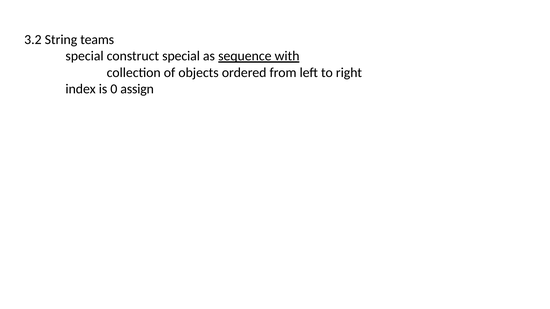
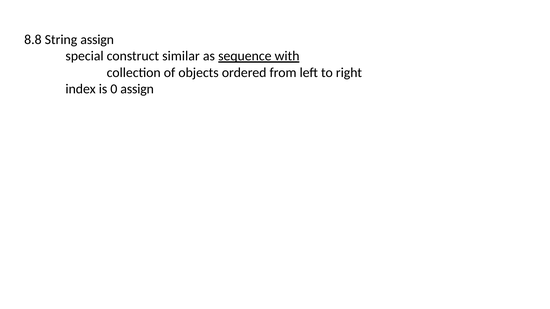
3.2: 3.2 -> 8.8
String teams: teams -> assign
construct special: special -> similar
